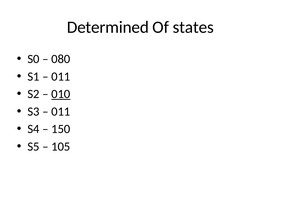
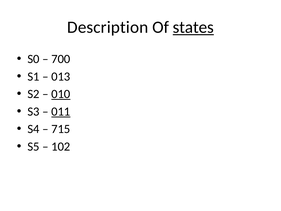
Determined: Determined -> Description
states underline: none -> present
080: 080 -> 700
011 at (61, 76): 011 -> 013
011 at (61, 111) underline: none -> present
150: 150 -> 715
105: 105 -> 102
